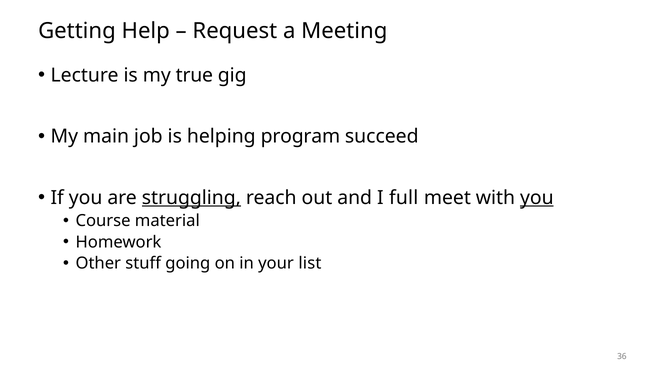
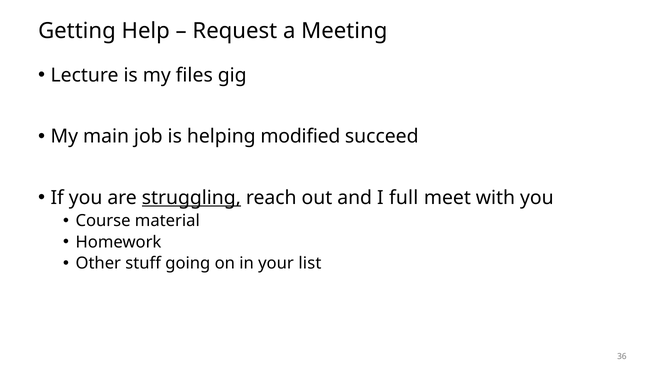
true: true -> files
program: program -> modified
you at (537, 198) underline: present -> none
